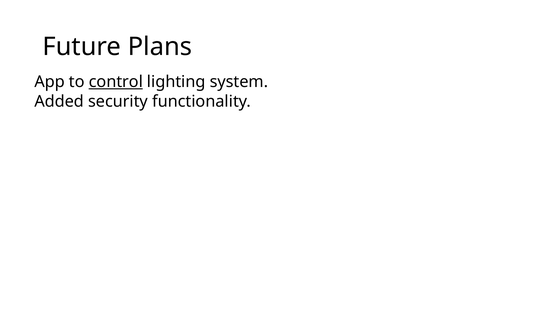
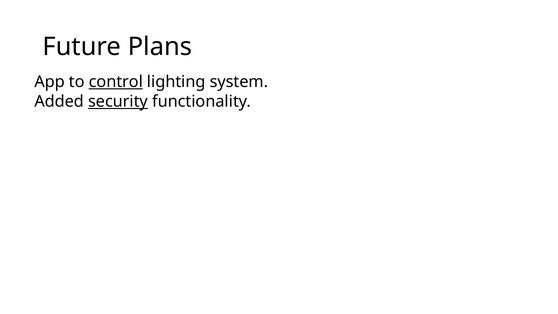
security underline: none -> present
